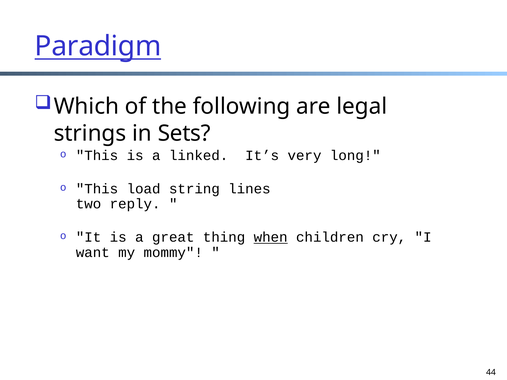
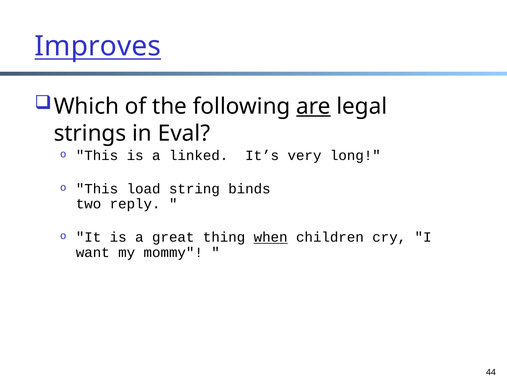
Paradigm: Paradigm -> Improves
are underline: none -> present
Sets: Sets -> Eval
lines: lines -> binds
